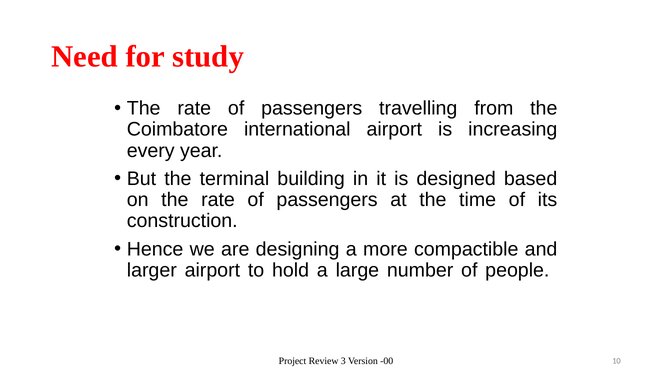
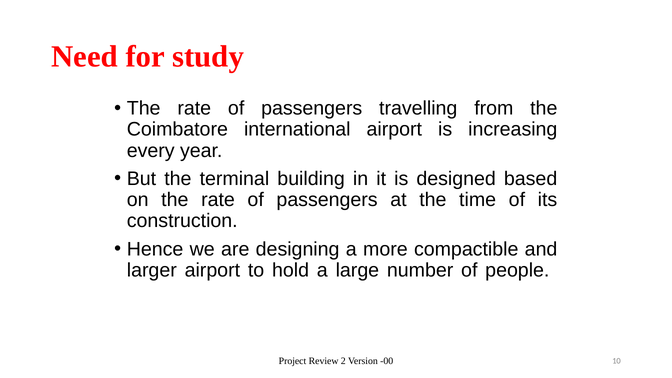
3: 3 -> 2
